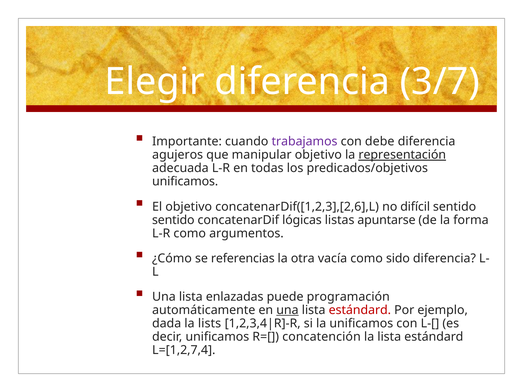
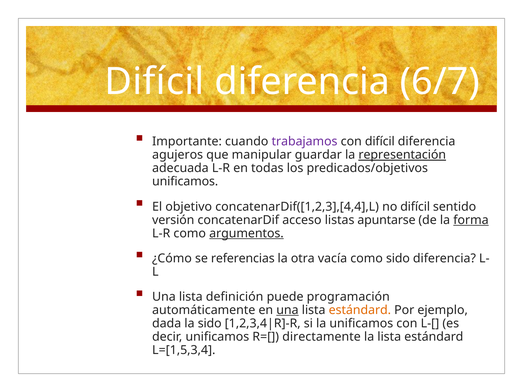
Elegir at (155, 82): Elegir -> Difícil
3/7: 3/7 -> 6/7
con debe: debe -> difícil
manipular objetivo: objetivo -> guardar
concatenarDif([1,2,3],[2,6],L: concatenarDif([1,2,3],[2,6],L -> concatenarDif([1,2,3],[4,4],L
sentido at (173, 220): sentido -> versión
lógicas: lógicas -> acceso
forma underline: none -> present
argumentos underline: none -> present
enlazadas: enlazadas -> definición
estándard at (360, 310) colour: red -> orange
la lists: lists -> sido
concatención: concatención -> directamente
L=[1,2,7,4: L=[1,2,7,4 -> L=[1,5,3,4
